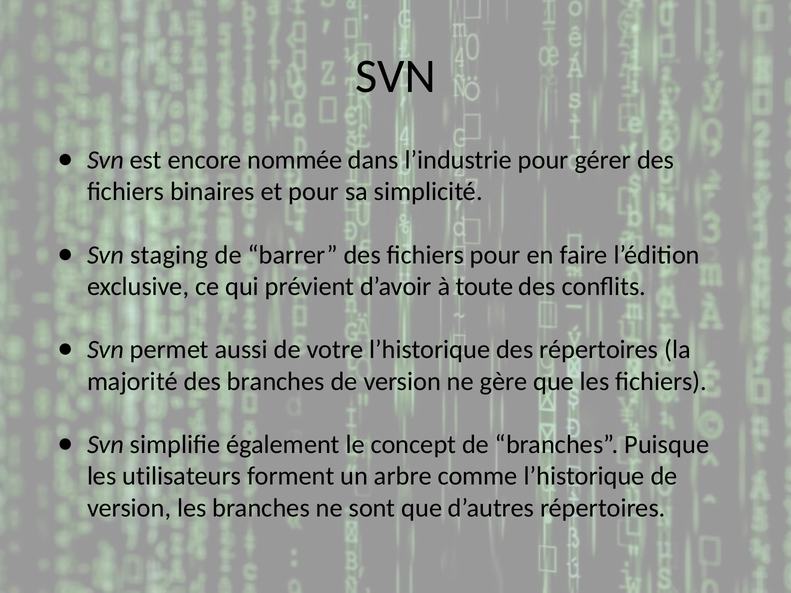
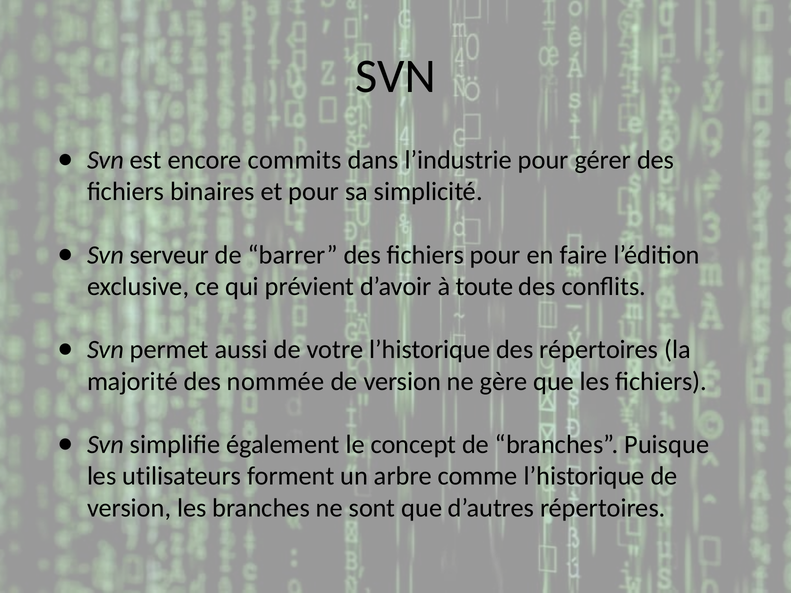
nommée: nommée -> commits
staging: staging -> serveur
des branches: branches -> nommée
